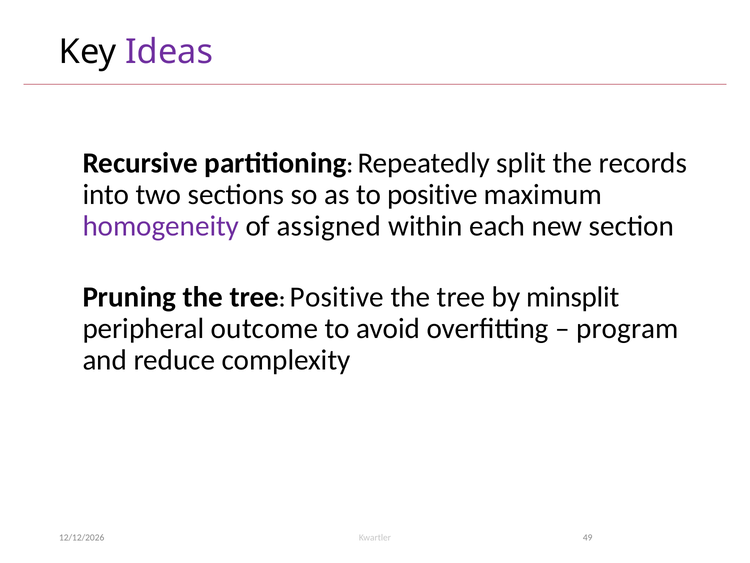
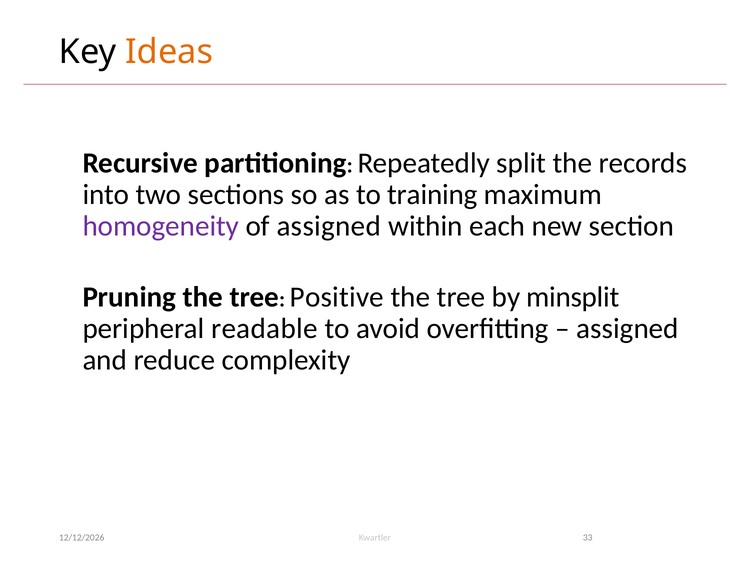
Ideas colour: purple -> orange
to positive: positive -> training
outcome: outcome -> readable
program at (627, 328): program -> assigned
49: 49 -> 33
